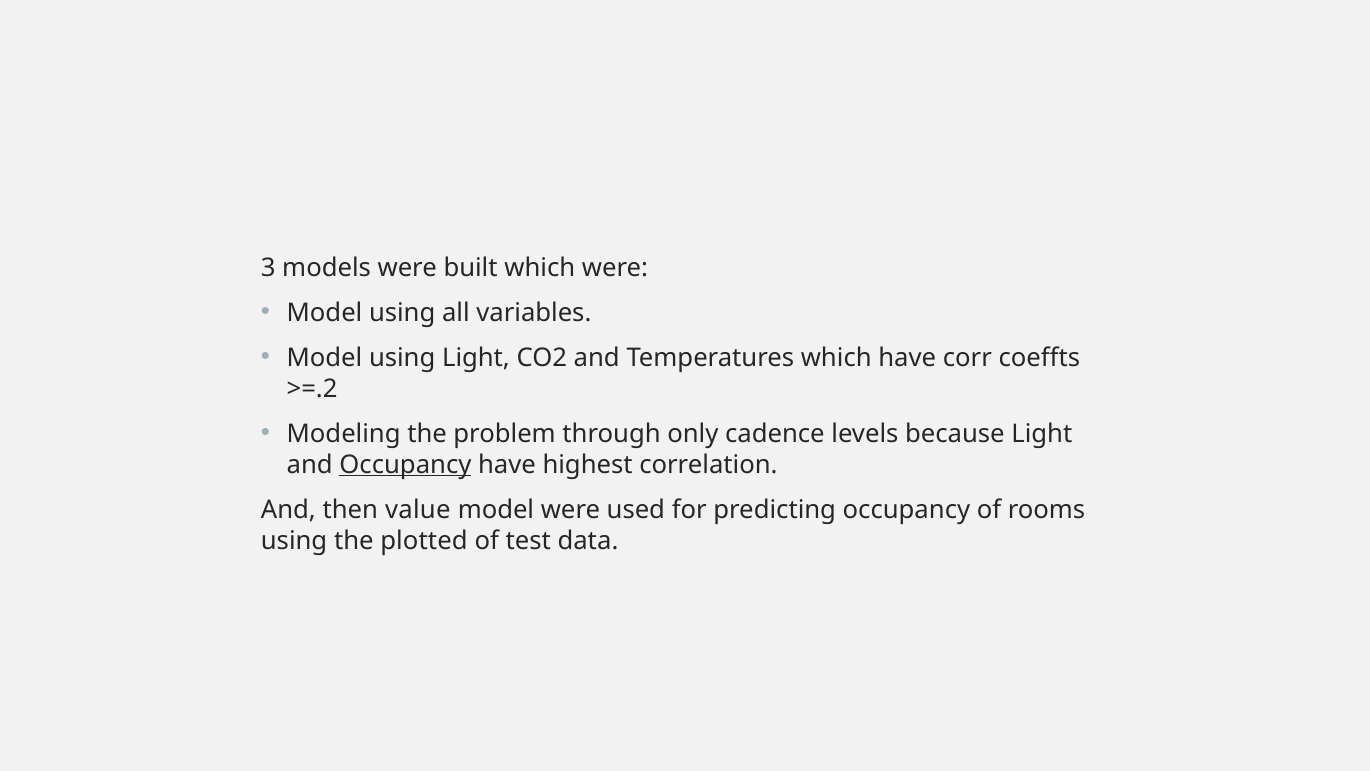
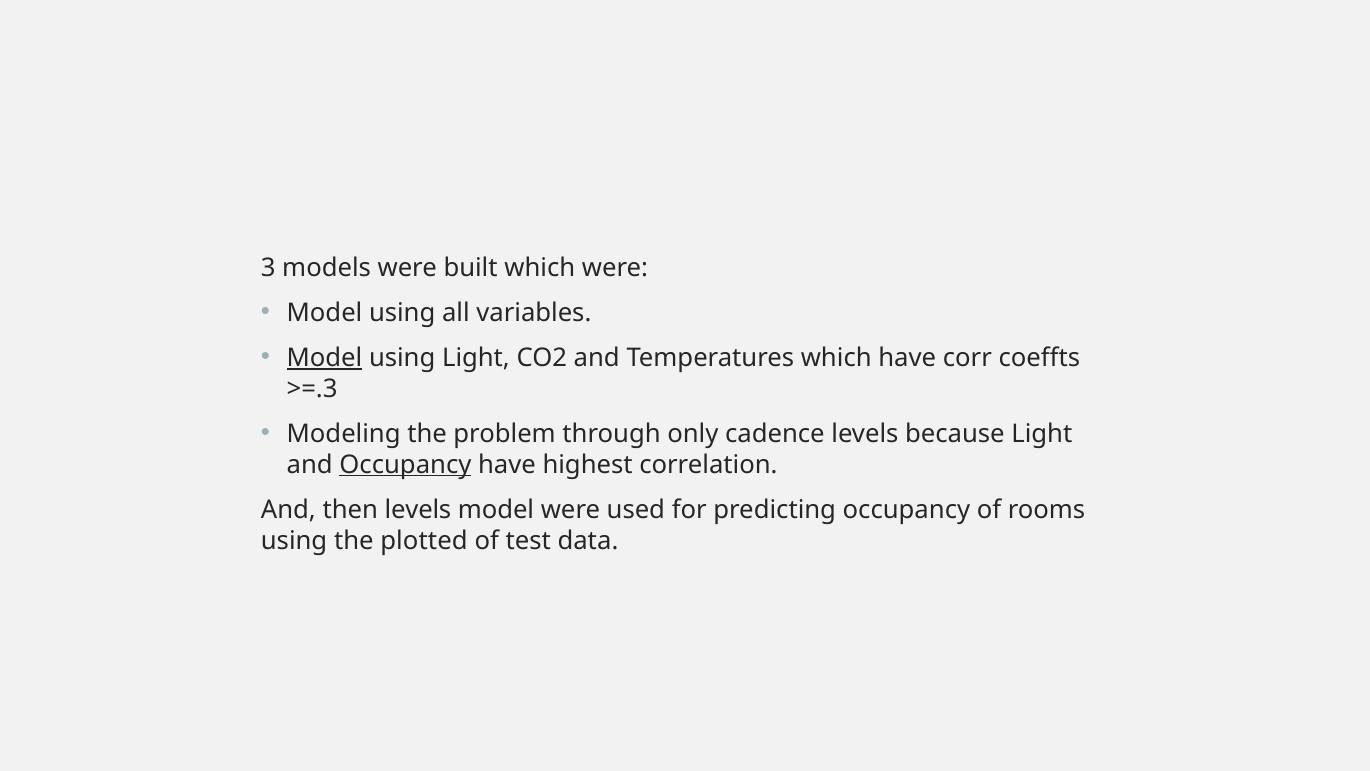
Model at (325, 358) underline: none -> present
>=.2: >=.2 -> >=.3
then value: value -> levels
